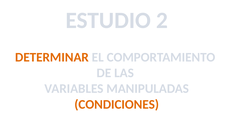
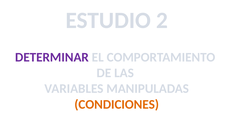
DETERMINAR colour: orange -> purple
